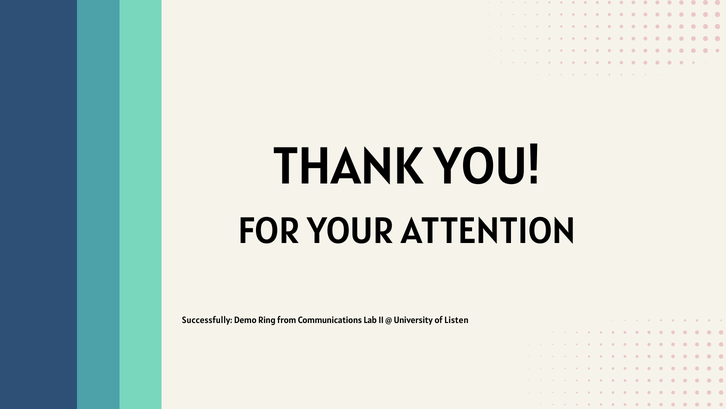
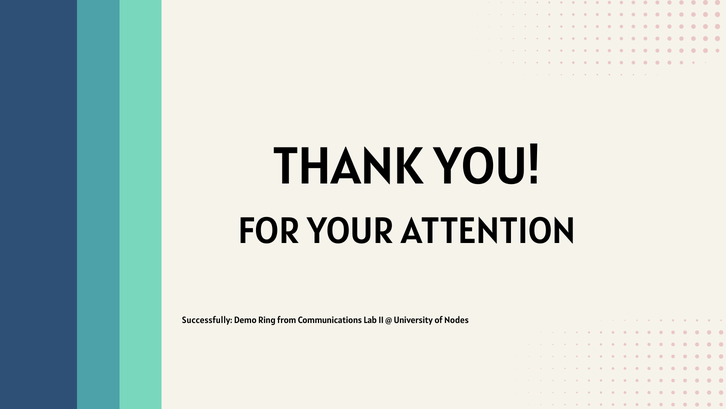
Listen: Listen -> Nodes
